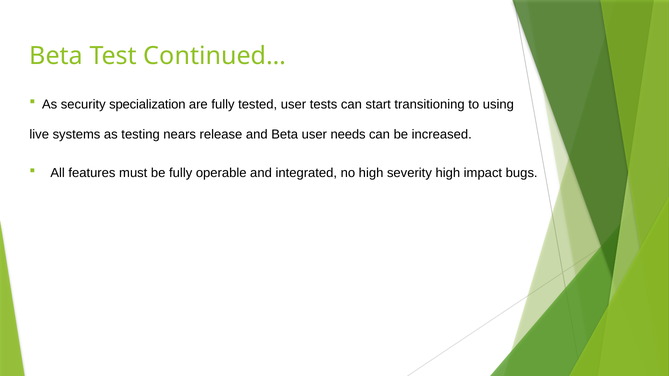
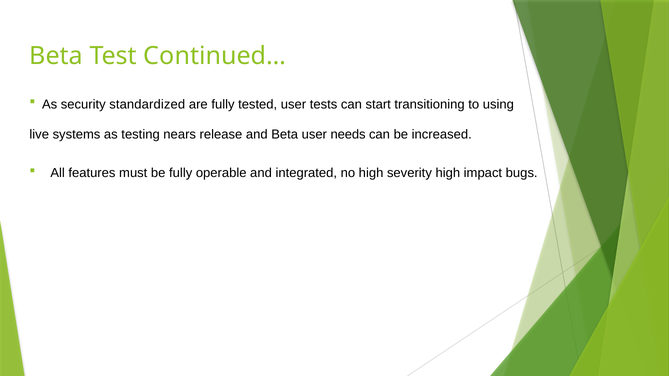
specialization: specialization -> standardized
